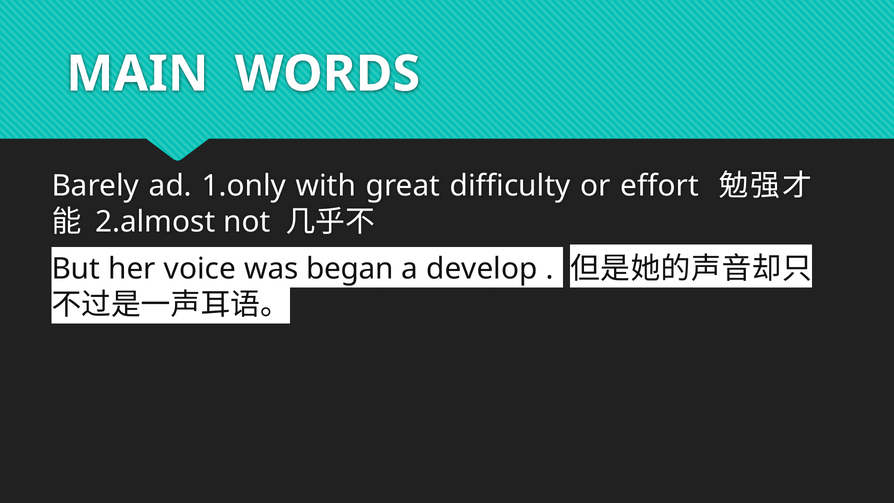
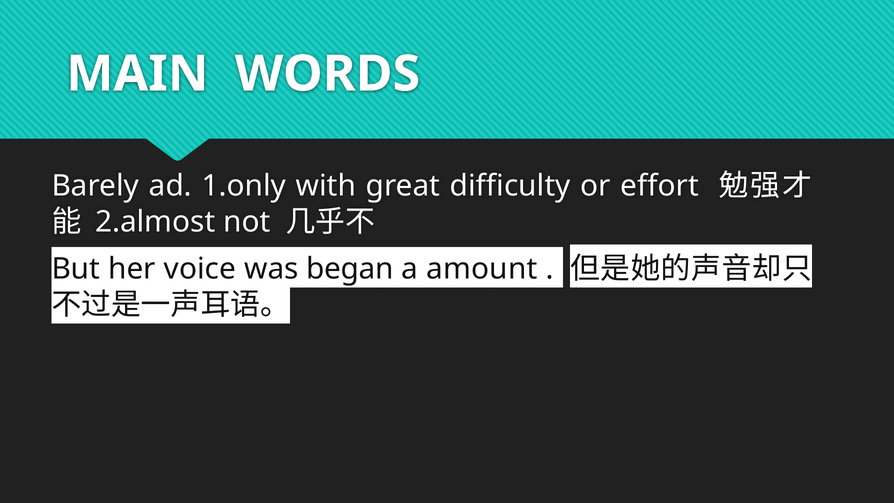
develop: develop -> amount
